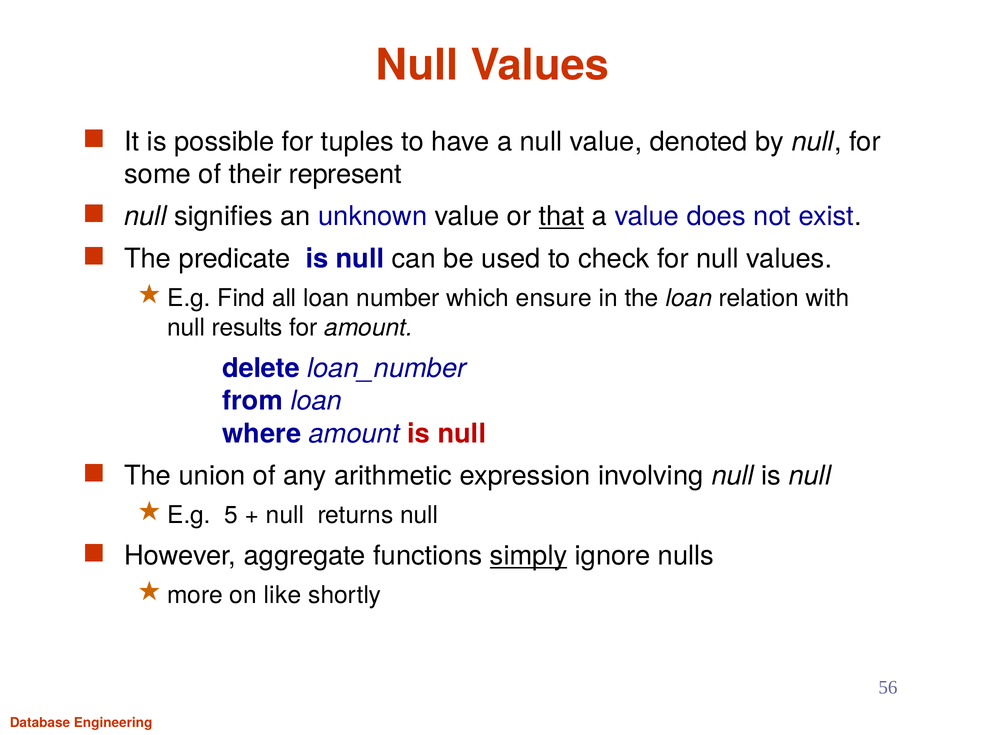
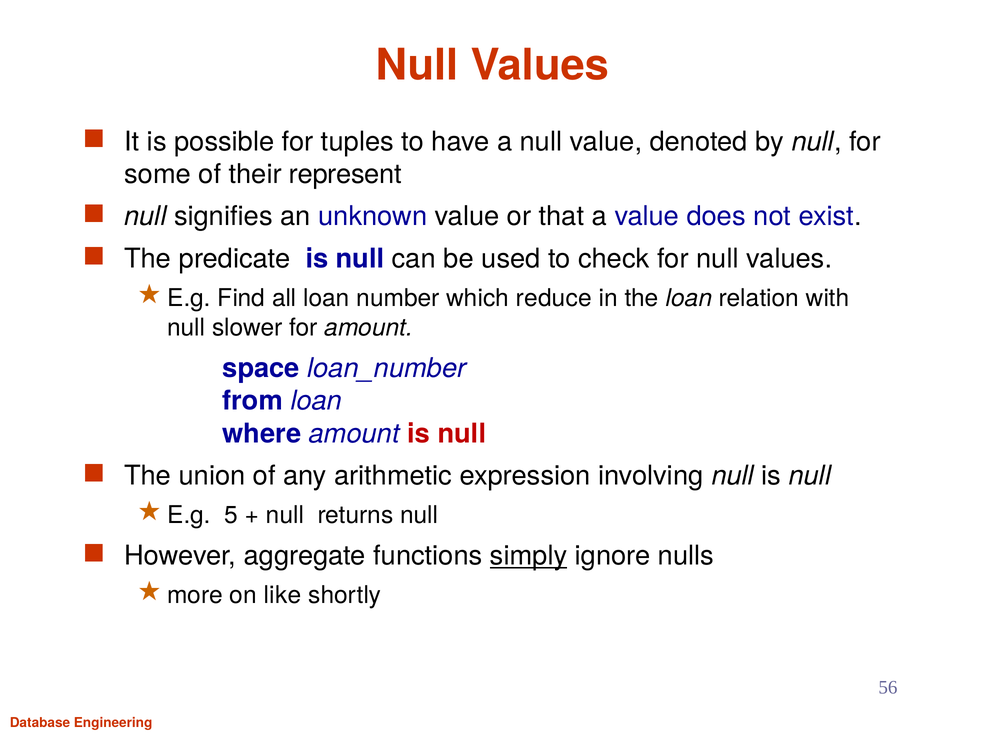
that underline: present -> none
ensure: ensure -> reduce
results: results -> slower
delete: delete -> space
